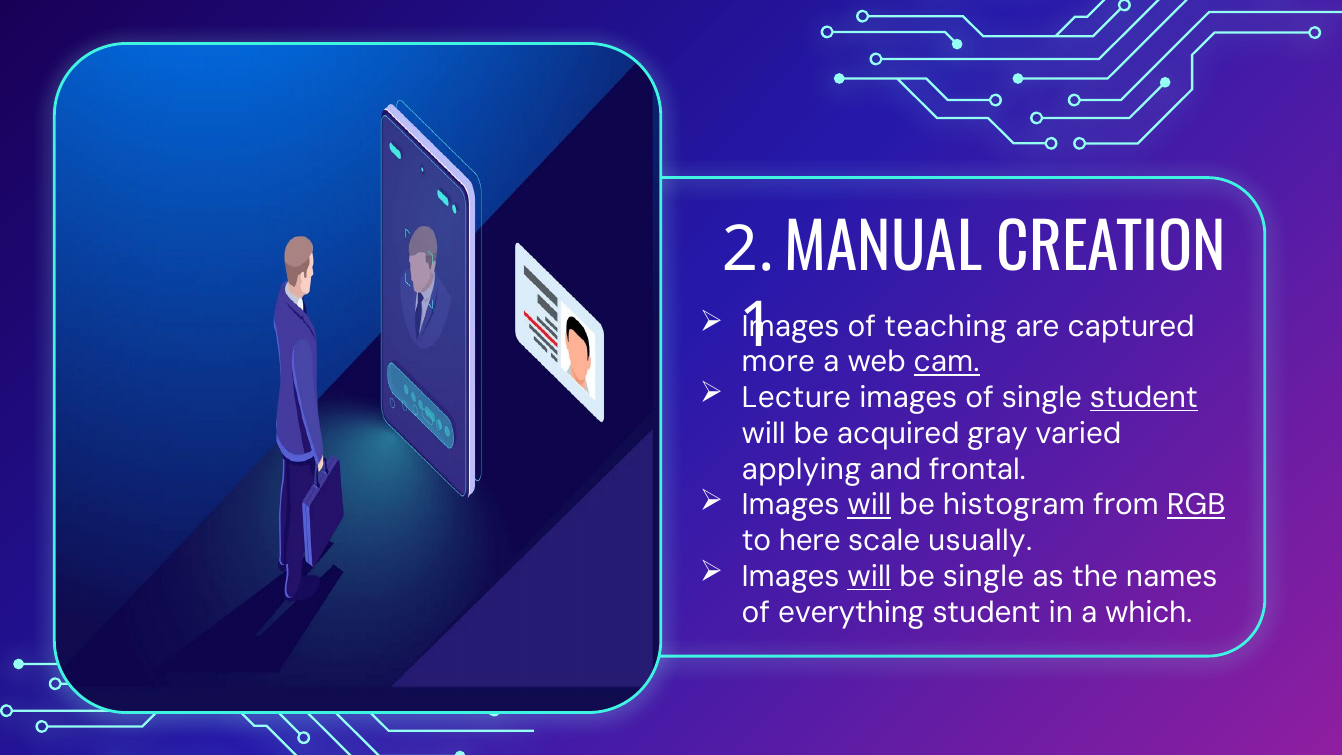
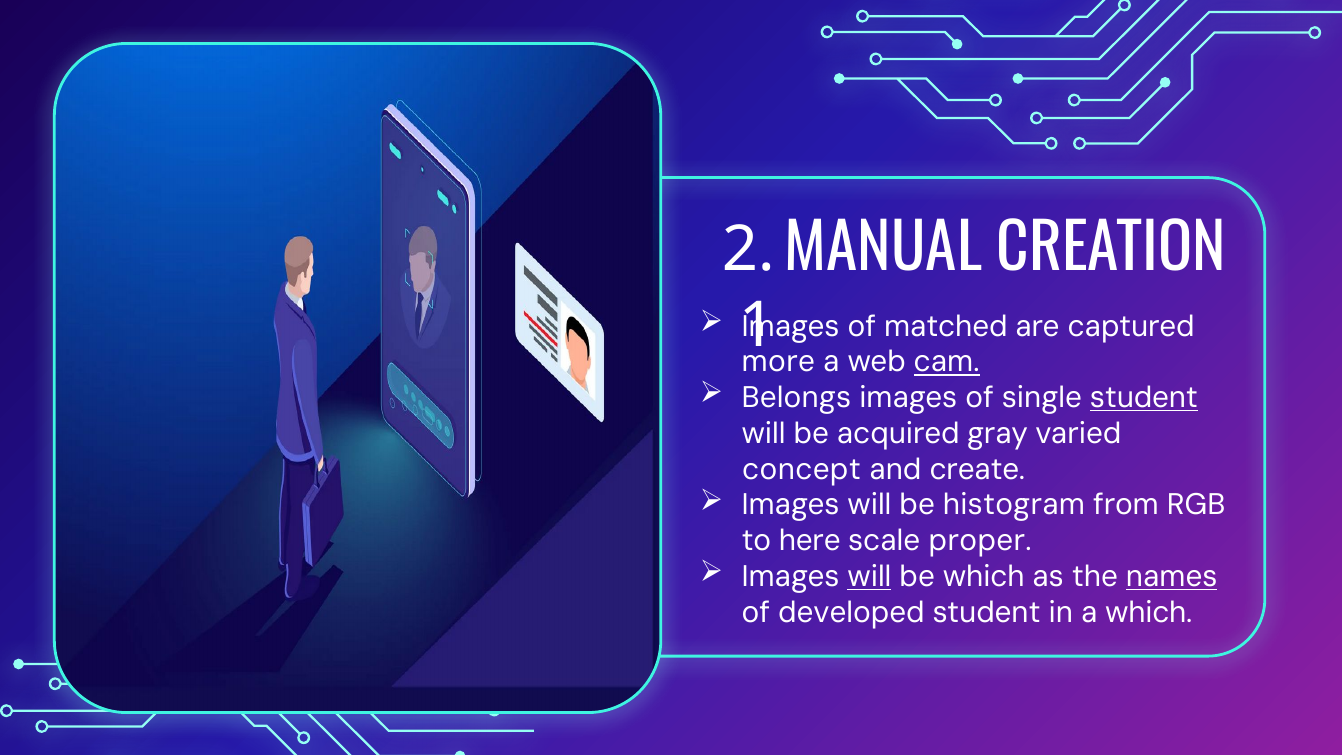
teaching: teaching -> matched
Lecture: Lecture -> Belongs
applying: applying -> concept
frontal: frontal -> create
will at (869, 505) underline: present -> none
RGB underline: present -> none
usually: usually -> proper
be single: single -> which
names underline: none -> present
everything: everything -> developed
